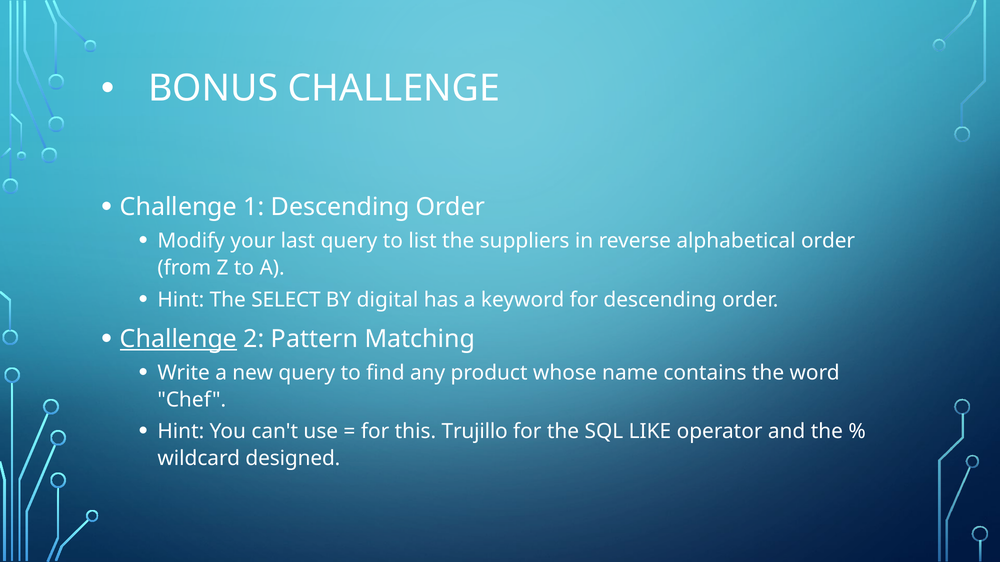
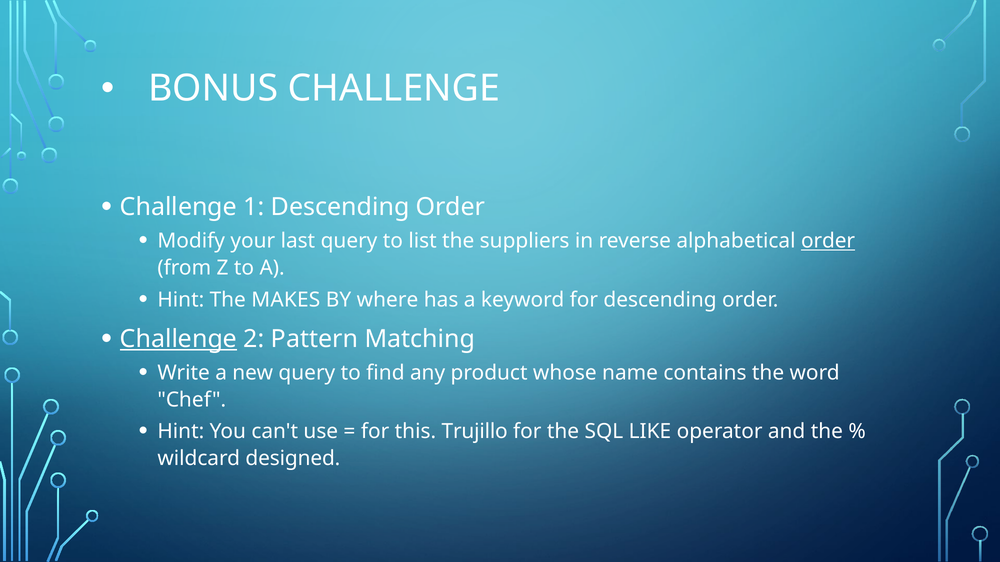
order at (828, 241) underline: none -> present
SELECT: SELECT -> MAKES
digital: digital -> where
